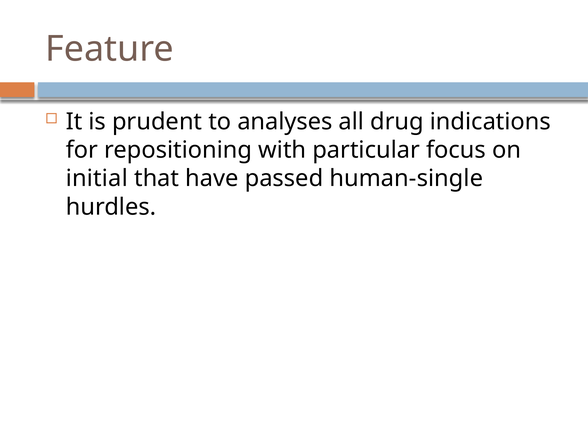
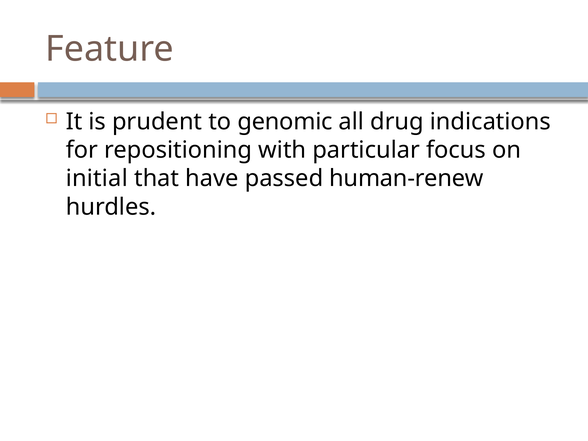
analyses: analyses -> genomic
human-single: human-single -> human-renew
